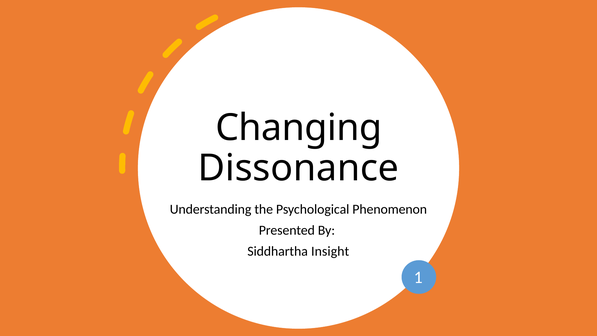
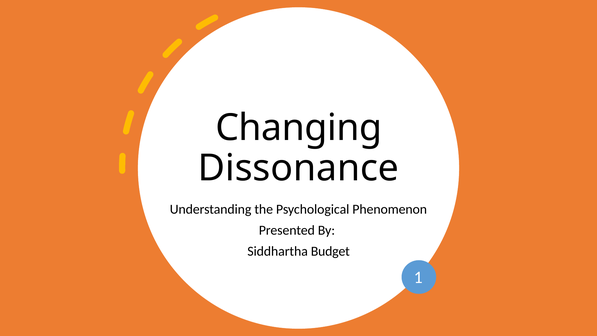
Insight: Insight -> Budget
